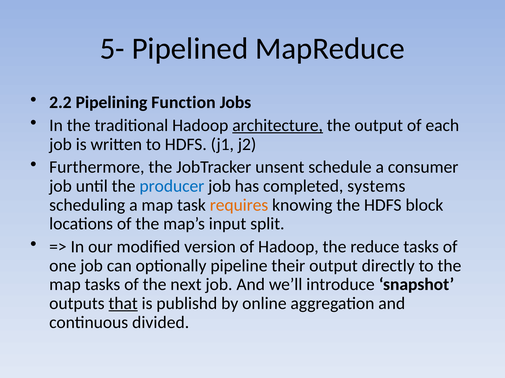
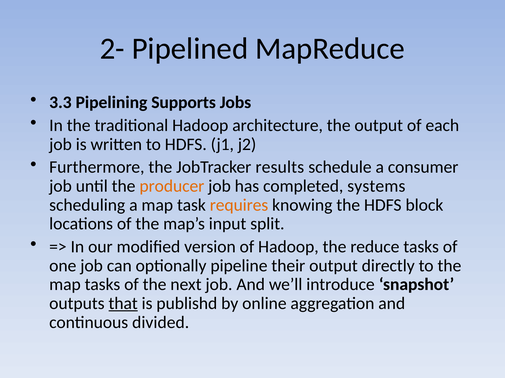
5-: 5- -> 2-
2.2: 2.2 -> 3.3
Function: Function -> Supports
architecture underline: present -> none
unsent: unsent -> results
producer colour: blue -> orange
